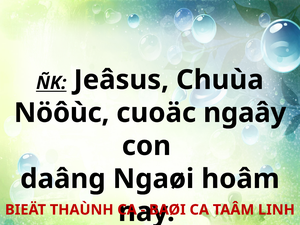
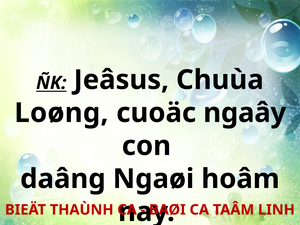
Nöôùc: Nöôùc -> Loøng
